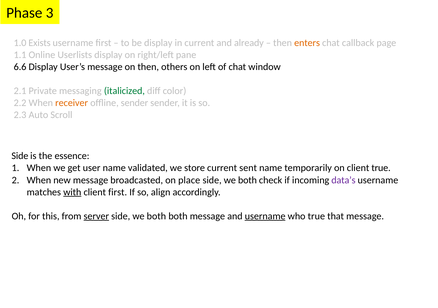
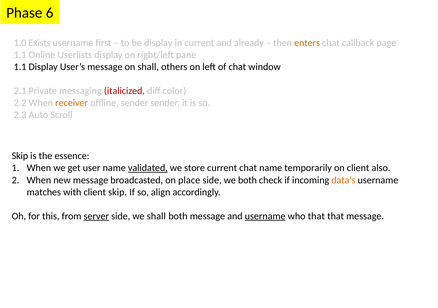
3: 3 -> 6
6.6 at (20, 67): 6.6 -> 1.1
on then: then -> shall
italicized colour: green -> red
Side at (20, 156): Side -> Skip
validated underline: none -> present
current sent: sent -> chat
client true: true -> also
data’s colour: purple -> orange
with underline: present -> none
client first: first -> skip
both at (156, 216): both -> shall
who true: true -> that
